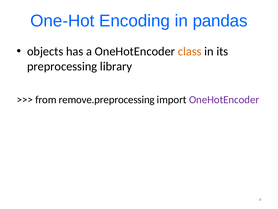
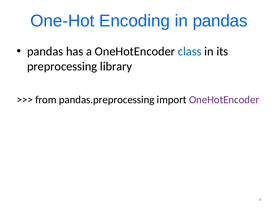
objects at (45, 51): objects -> pandas
class colour: orange -> blue
remove.preprocessing: remove.preprocessing -> pandas.preprocessing
